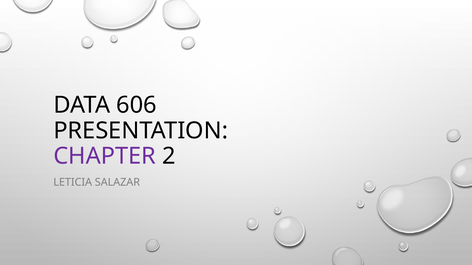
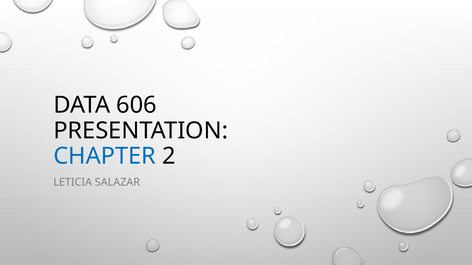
CHAPTER colour: purple -> blue
